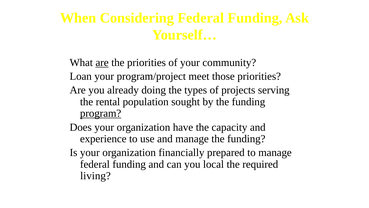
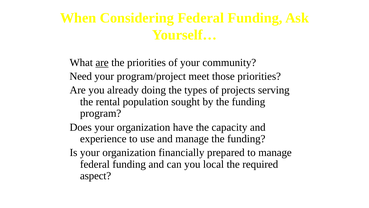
Loan: Loan -> Need
program underline: present -> none
living: living -> aspect
